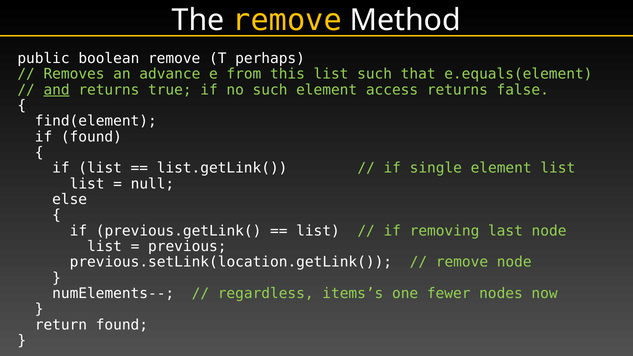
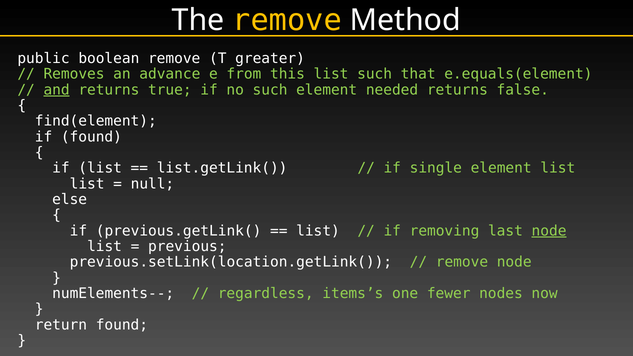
perhaps: perhaps -> greater
access: access -> needed
node at (549, 231) underline: none -> present
